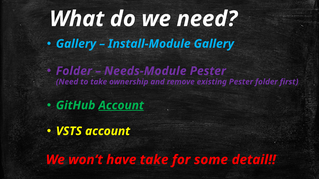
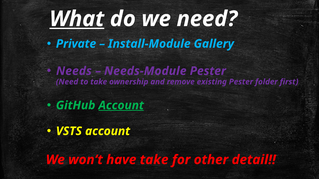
What underline: none -> present
Gallery at (76, 44): Gallery -> Private
Folder at (74, 71): Folder -> Needs
some: some -> other
